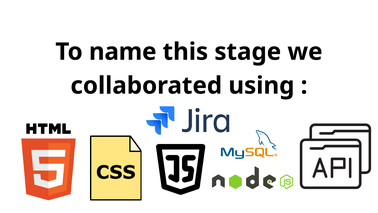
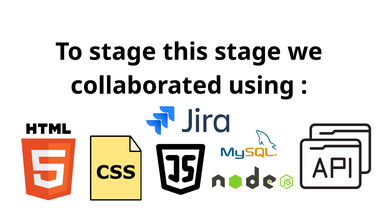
To name: name -> stage
